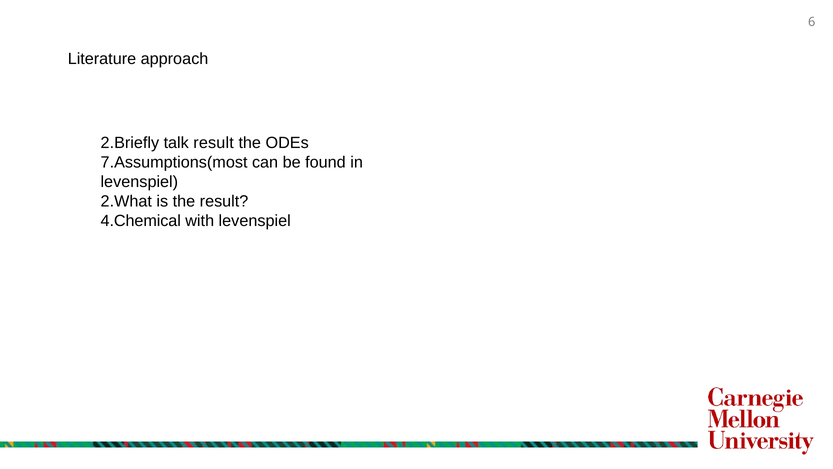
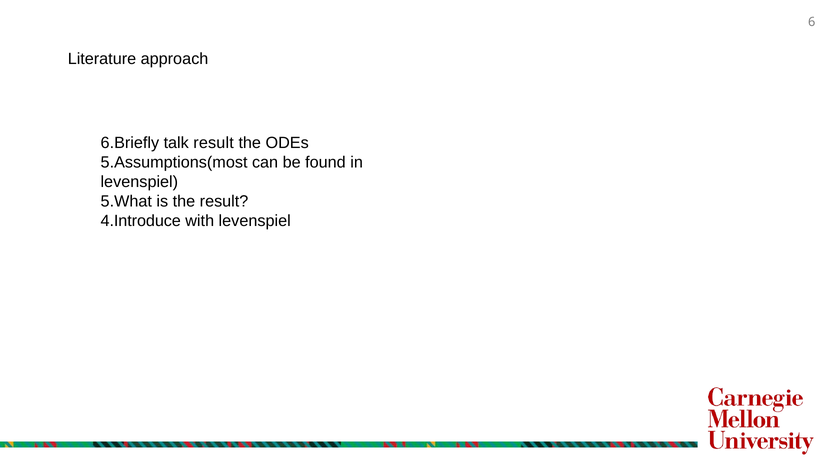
2.Briefly: 2.Briefly -> 6.Briefly
7.Assumptions(most: 7.Assumptions(most -> 5.Assumptions(most
2.What: 2.What -> 5.What
4.Chemical: 4.Chemical -> 4.Introduce
